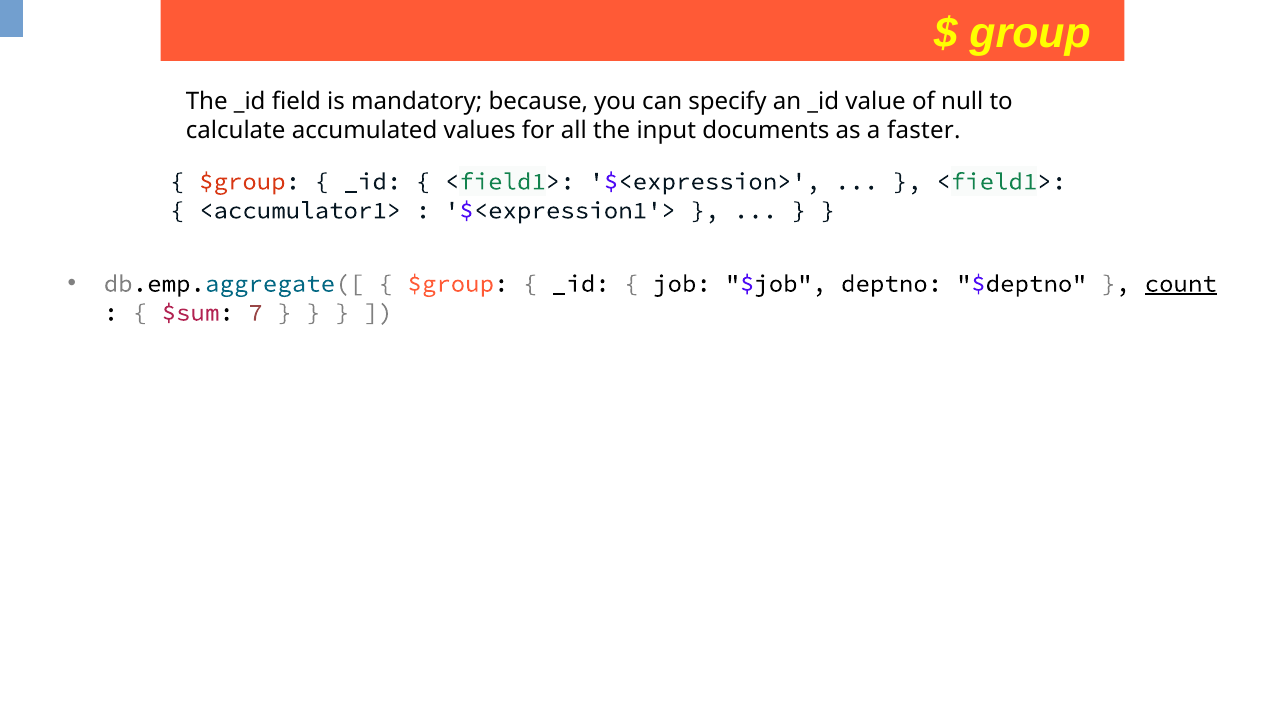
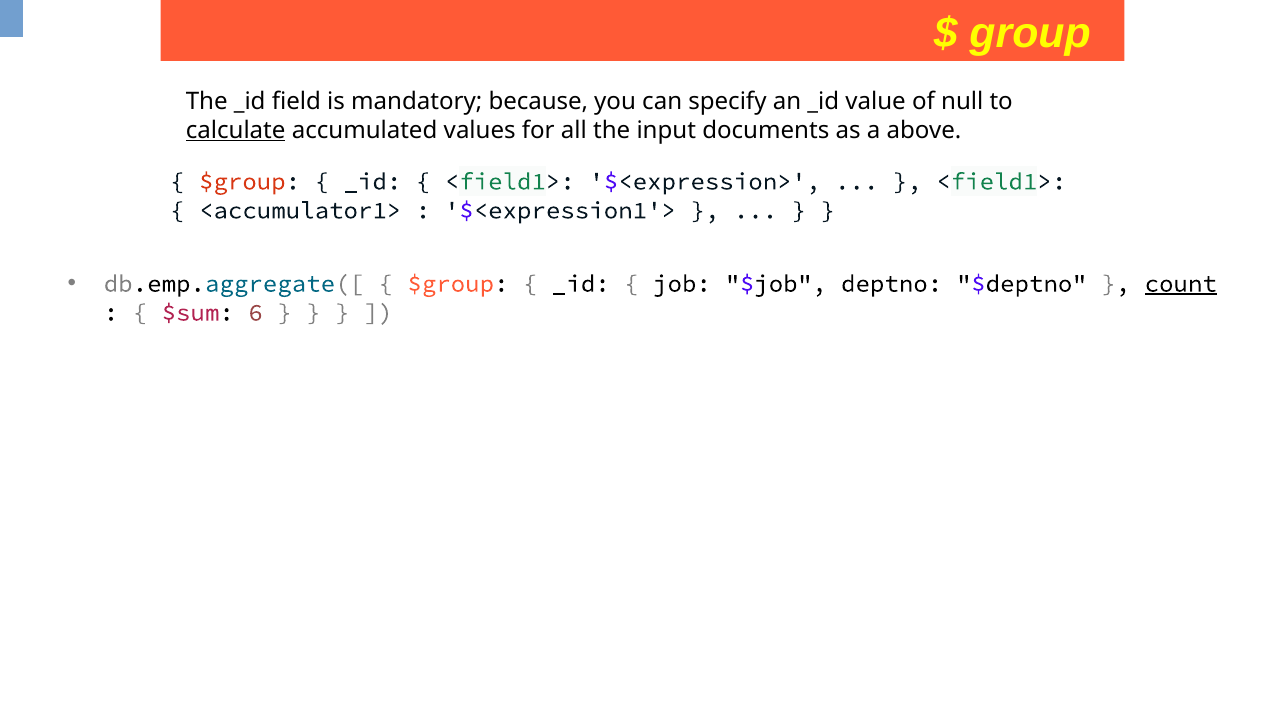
calculate underline: none -> present
faster: faster -> above
7: 7 -> 6
